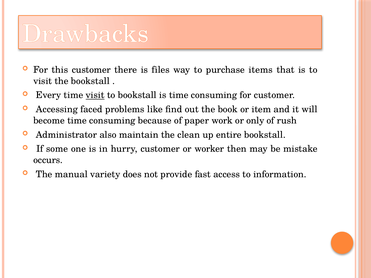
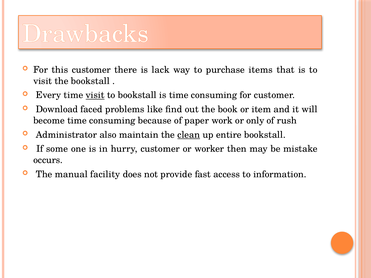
files: files -> lack
Accessing: Accessing -> Download
clean underline: none -> present
variety: variety -> facility
